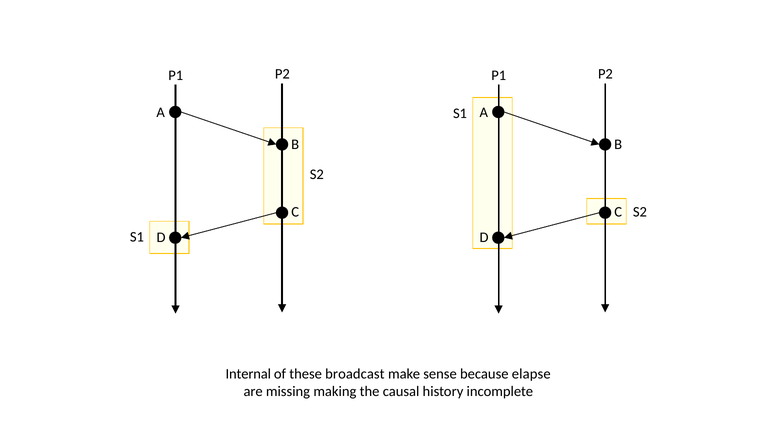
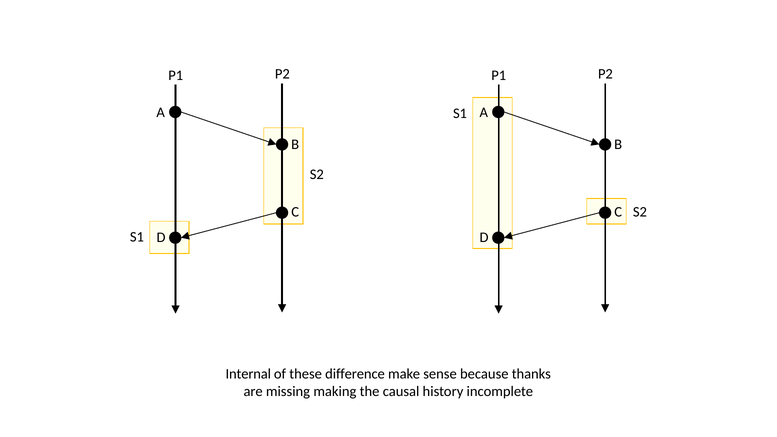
broadcast: broadcast -> difference
elapse: elapse -> thanks
